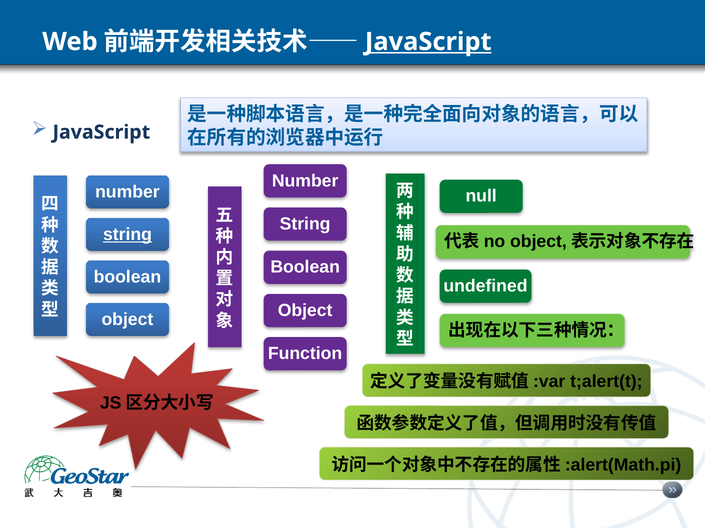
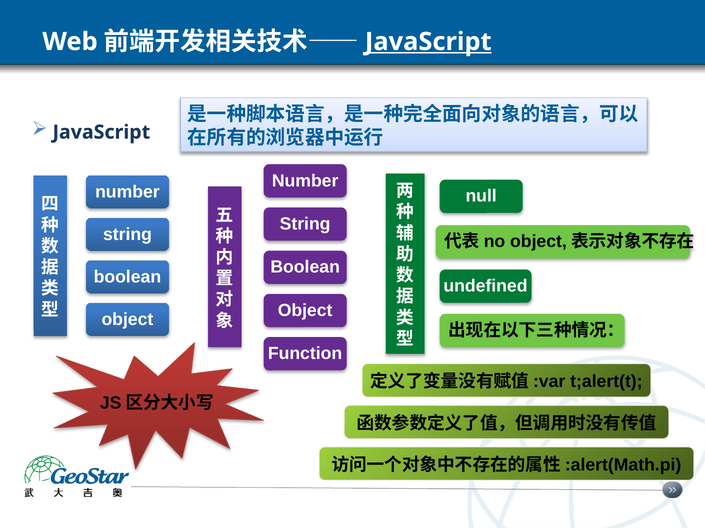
string at (127, 235) underline: present -> none
